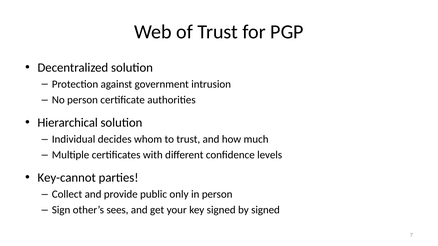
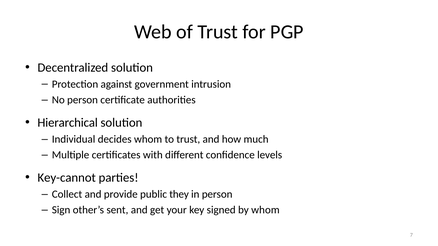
only: only -> they
sees: sees -> sent
by signed: signed -> whom
